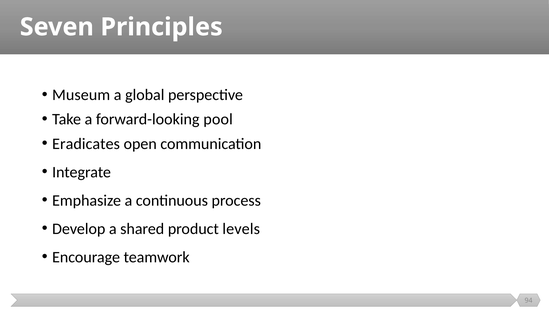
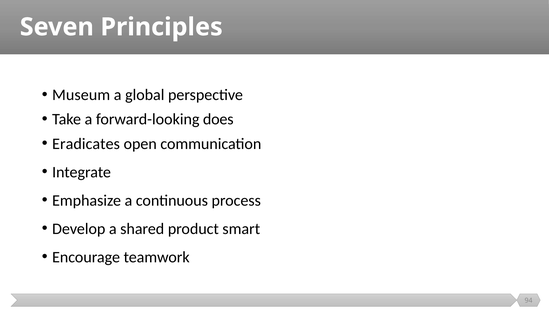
pool: pool -> does
levels: levels -> smart
